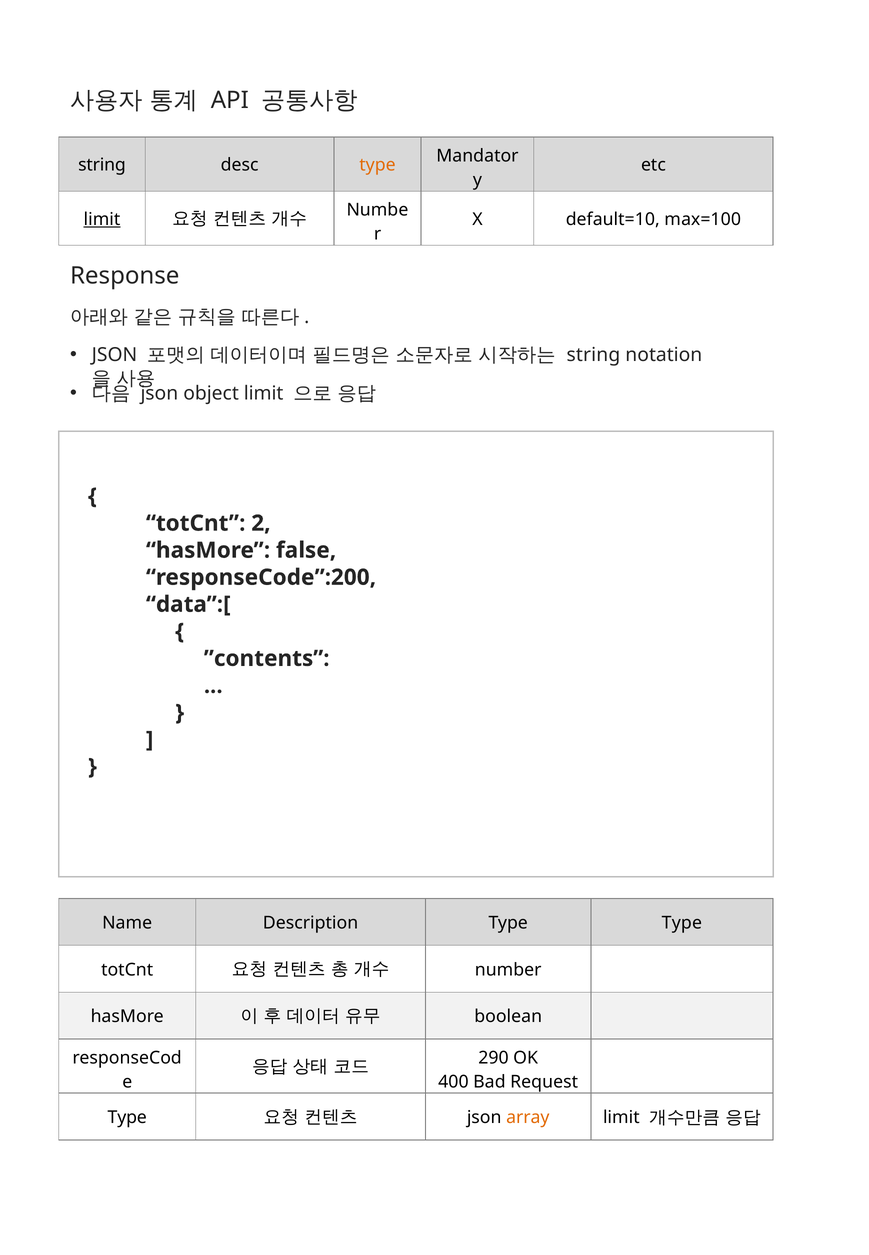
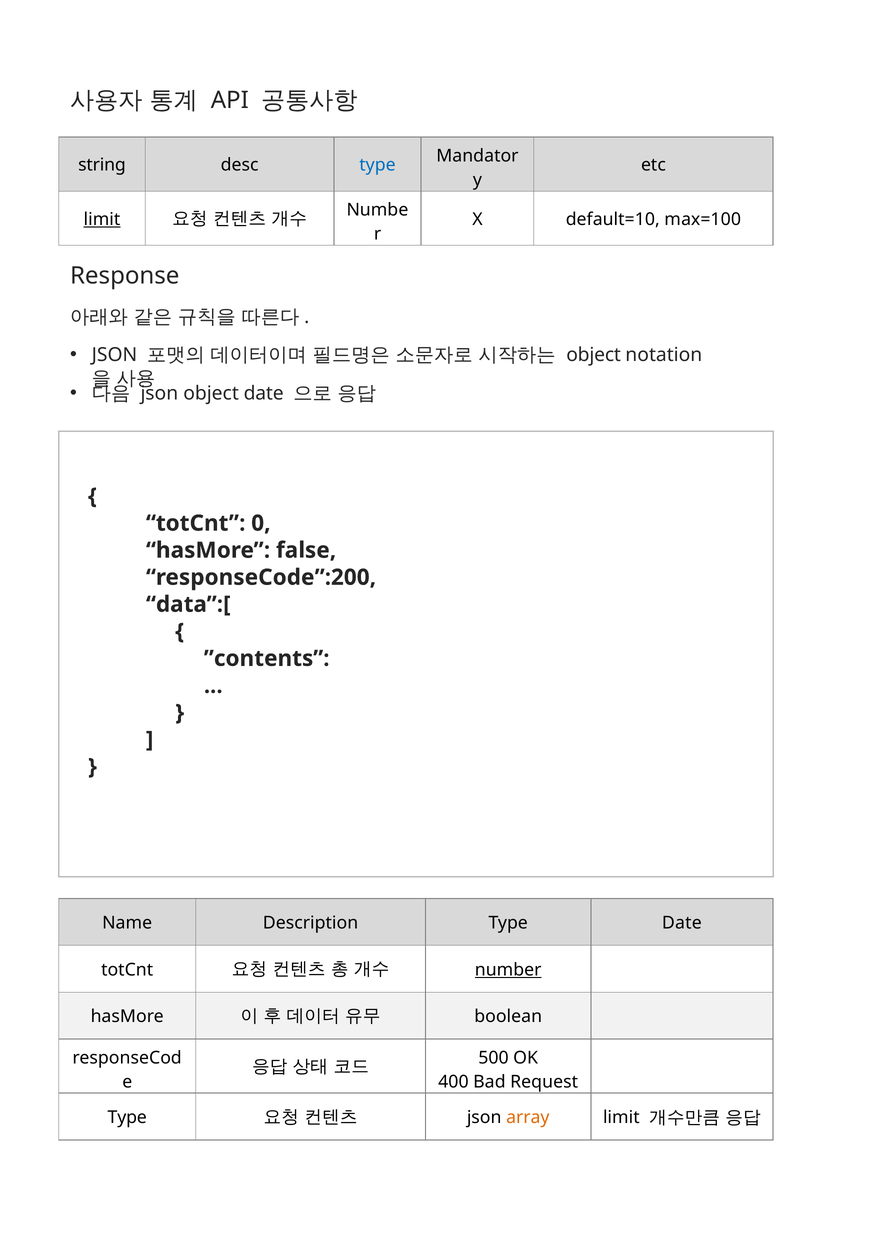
type at (377, 165) colour: orange -> blue
string at (593, 355): string -> object
object limit: limit -> date
2: 2 -> 0
Type Type: Type -> Date
number underline: none -> present
290: 290 -> 500
